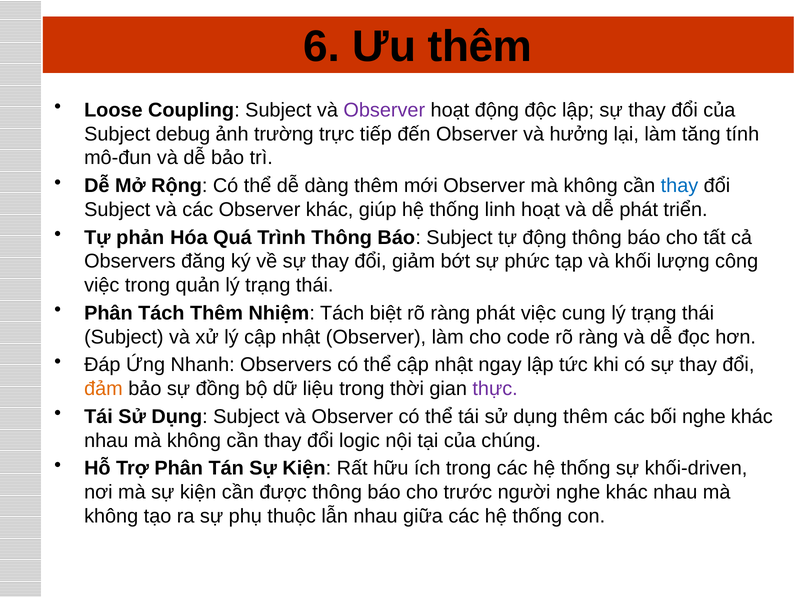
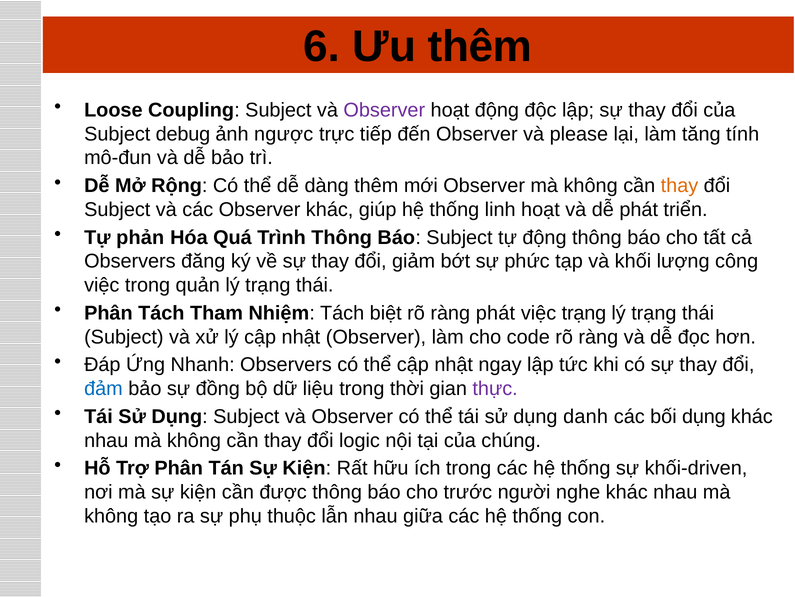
trường: trường -> ngược
hưởng: hưởng -> please
thay at (680, 186) colour: blue -> orange
Tách Thêm: Thêm -> Tham
việc cung: cung -> trạng
đảm colour: orange -> blue
dụng thêm: thêm -> danh
bối nghe: nghe -> dụng
